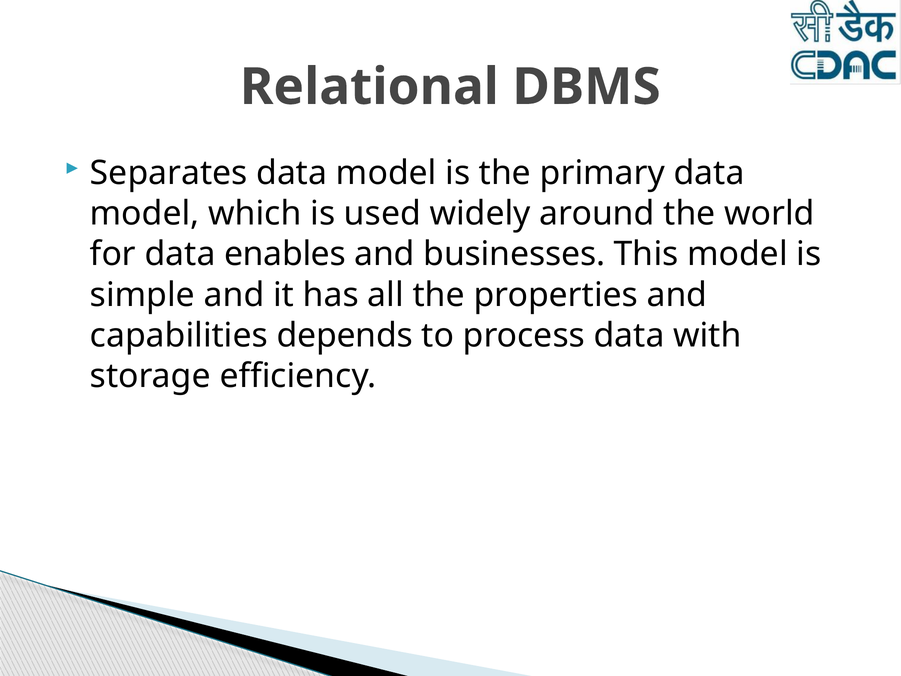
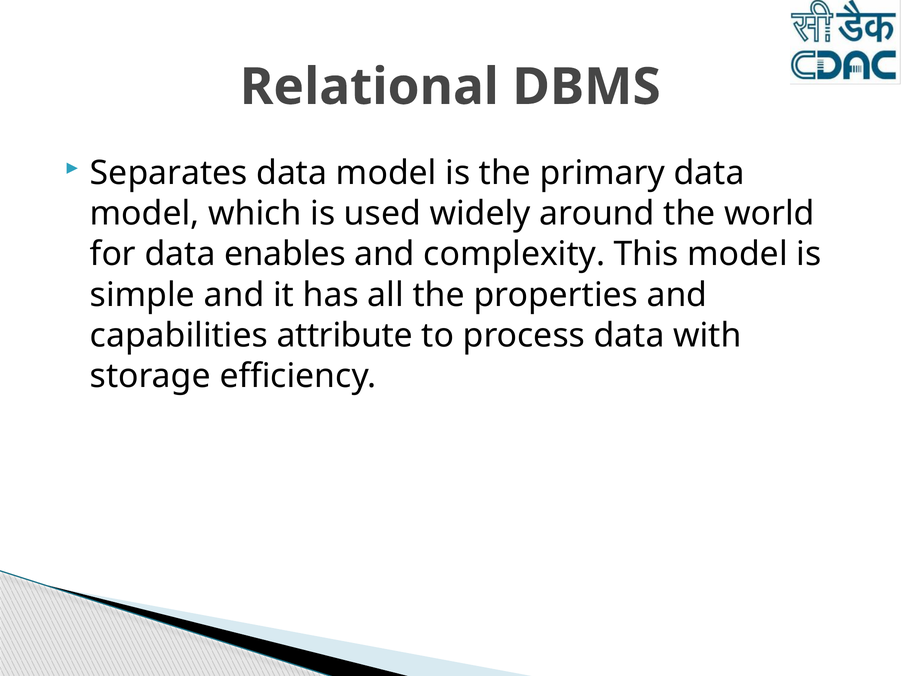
businesses: businesses -> complexity
depends: depends -> attribute
